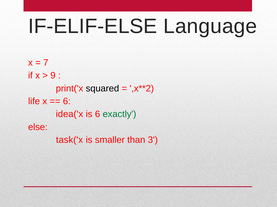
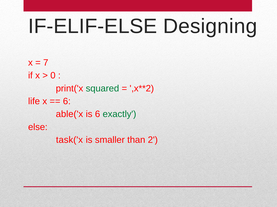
Language: Language -> Designing
9: 9 -> 0
squared colour: black -> green
idea('x: idea('x -> able('x
3: 3 -> 2
